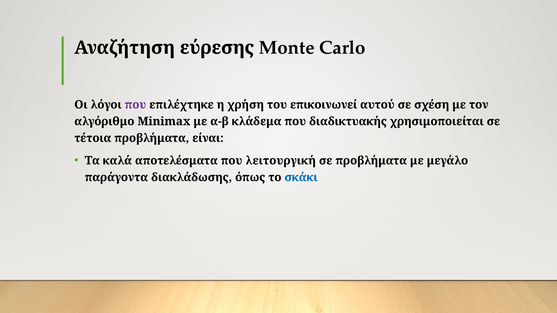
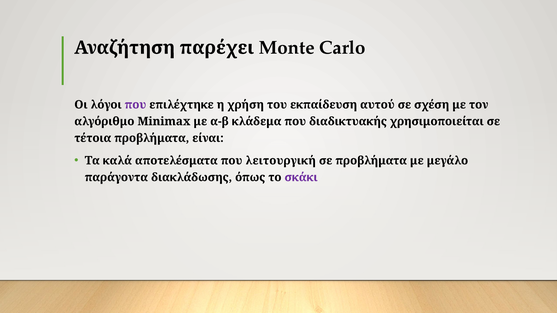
εύρεσης: εύρεσης -> παρέχει
επικοινωνεί: επικοινωνεί -> εκπαίδευση
σκάκι colour: blue -> purple
